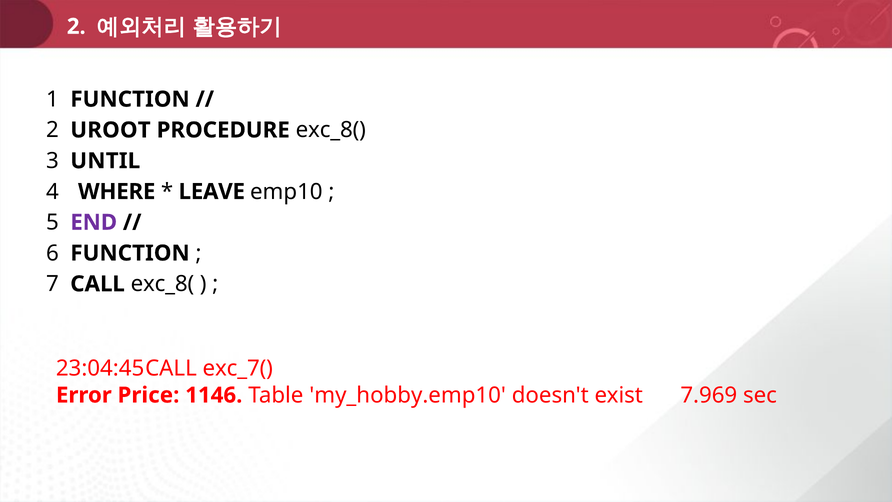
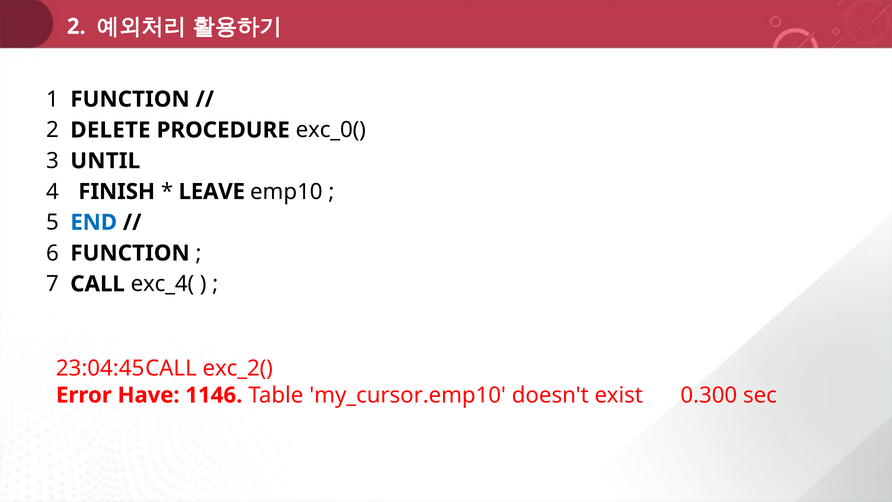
UROOT: UROOT -> DELETE
PROCEDURE exc_8(: exc_8( -> exc_0(
WHERE: WHERE -> FINISH
END colour: purple -> blue
CALL exc_8(: exc_8( -> exc_4(
exc_7(: exc_7( -> exc_2(
Price: Price -> Have
my_hobby.emp10: my_hobby.emp10 -> my_cursor.emp10
7.969: 7.969 -> 0.300
